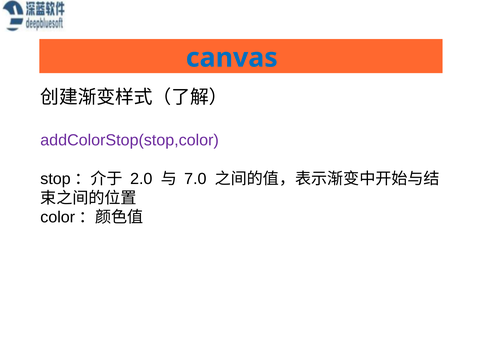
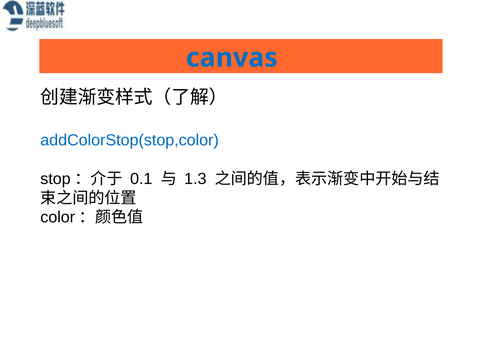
addColorStop(stop,color colour: purple -> blue
2.0: 2.0 -> 0.1
7.0: 7.0 -> 1.3
